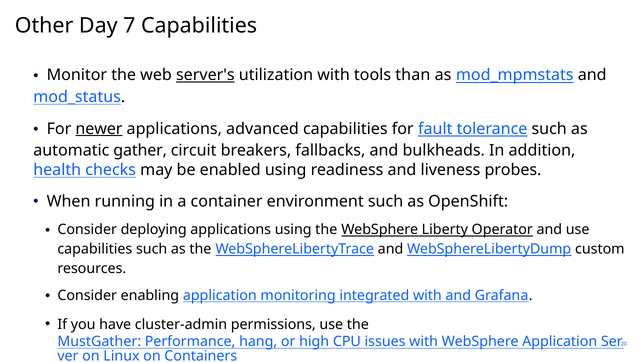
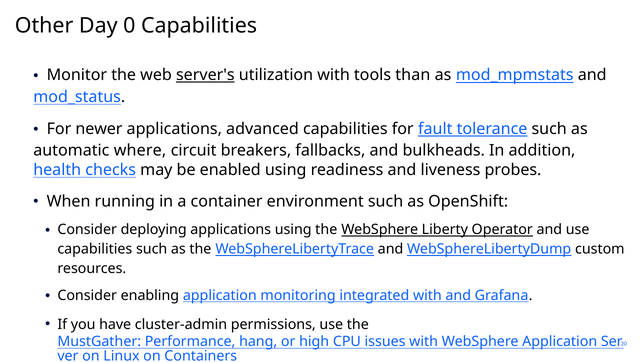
7: 7 -> 0
newer underline: present -> none
gather: gather -> where
